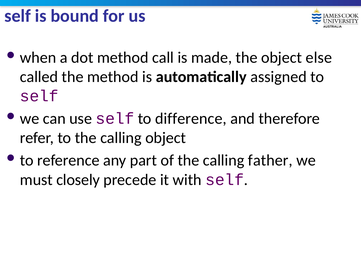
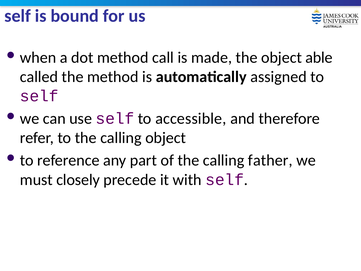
else: else -> able
difference: difference -> accessible
